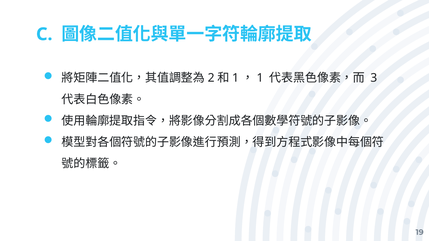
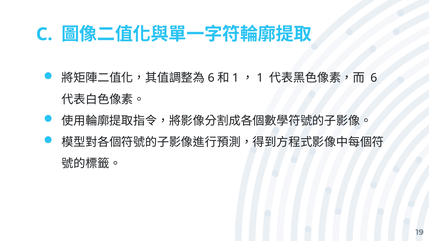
2 at (211, 78): 2 -> 6
3 at (374, 78): 3 -> 6
